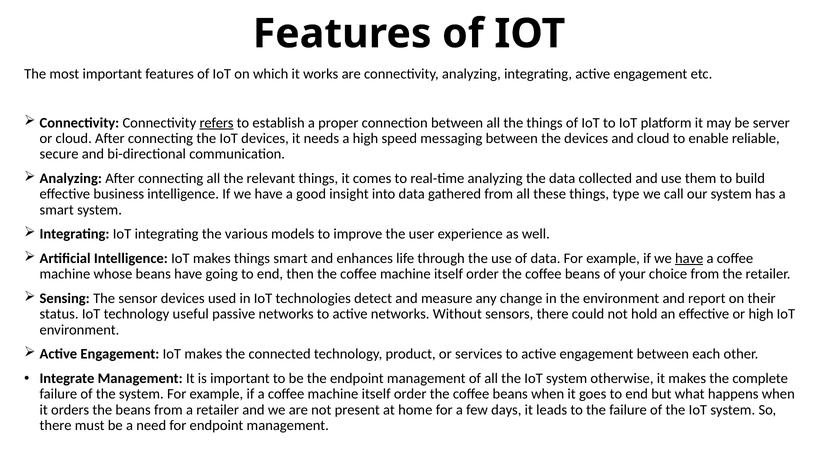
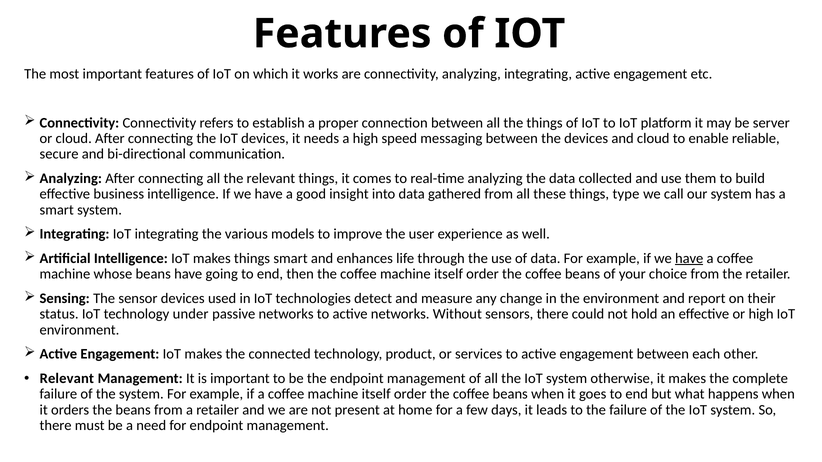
refers underline: present -> none
useful: useful -> under
Integrate at (67, 379): Integrate -> Relevant
